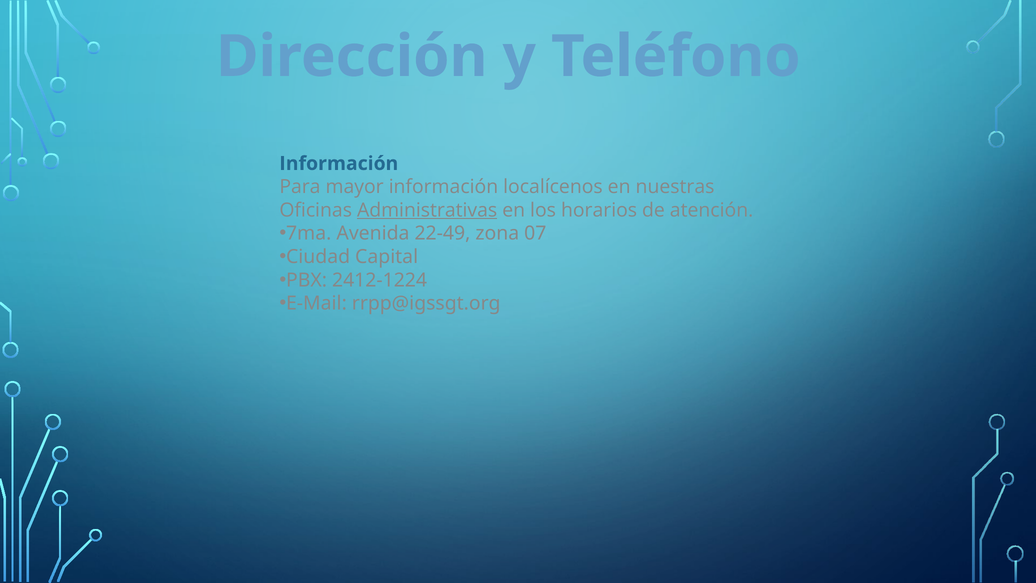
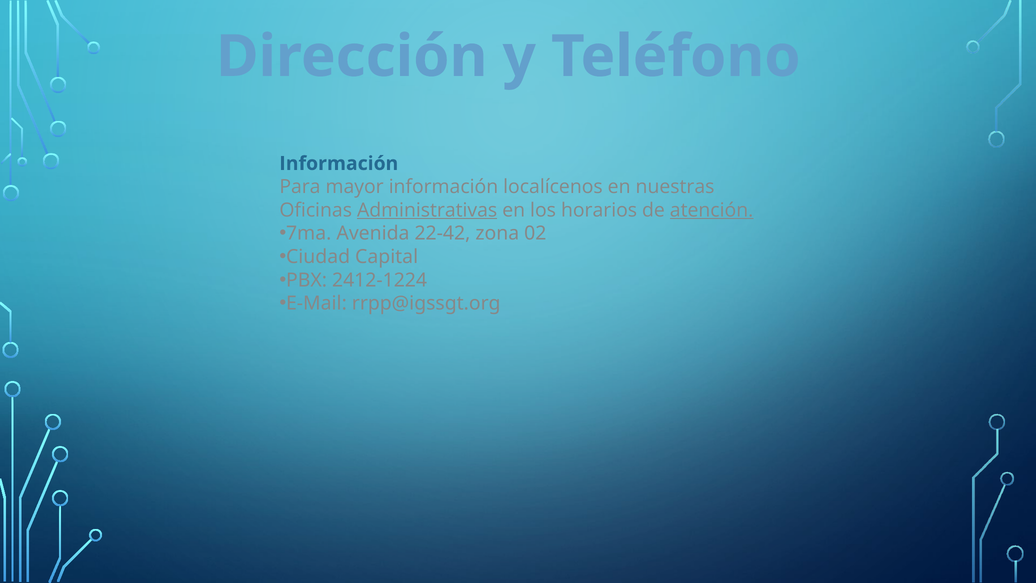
atención underline: none -> present
22-49: 22-49 -> 22-42
07: 07 -> 02
